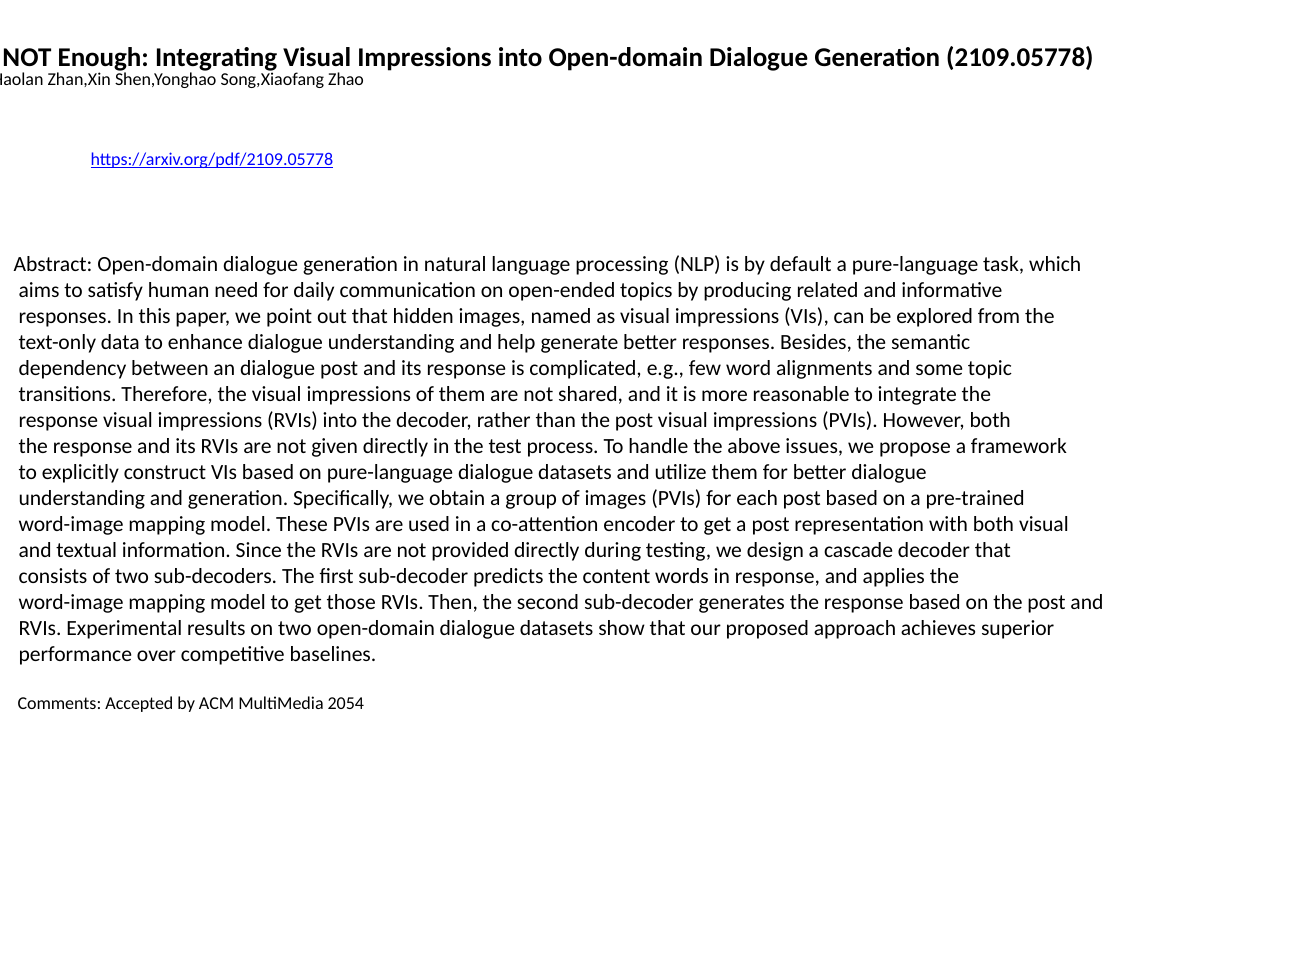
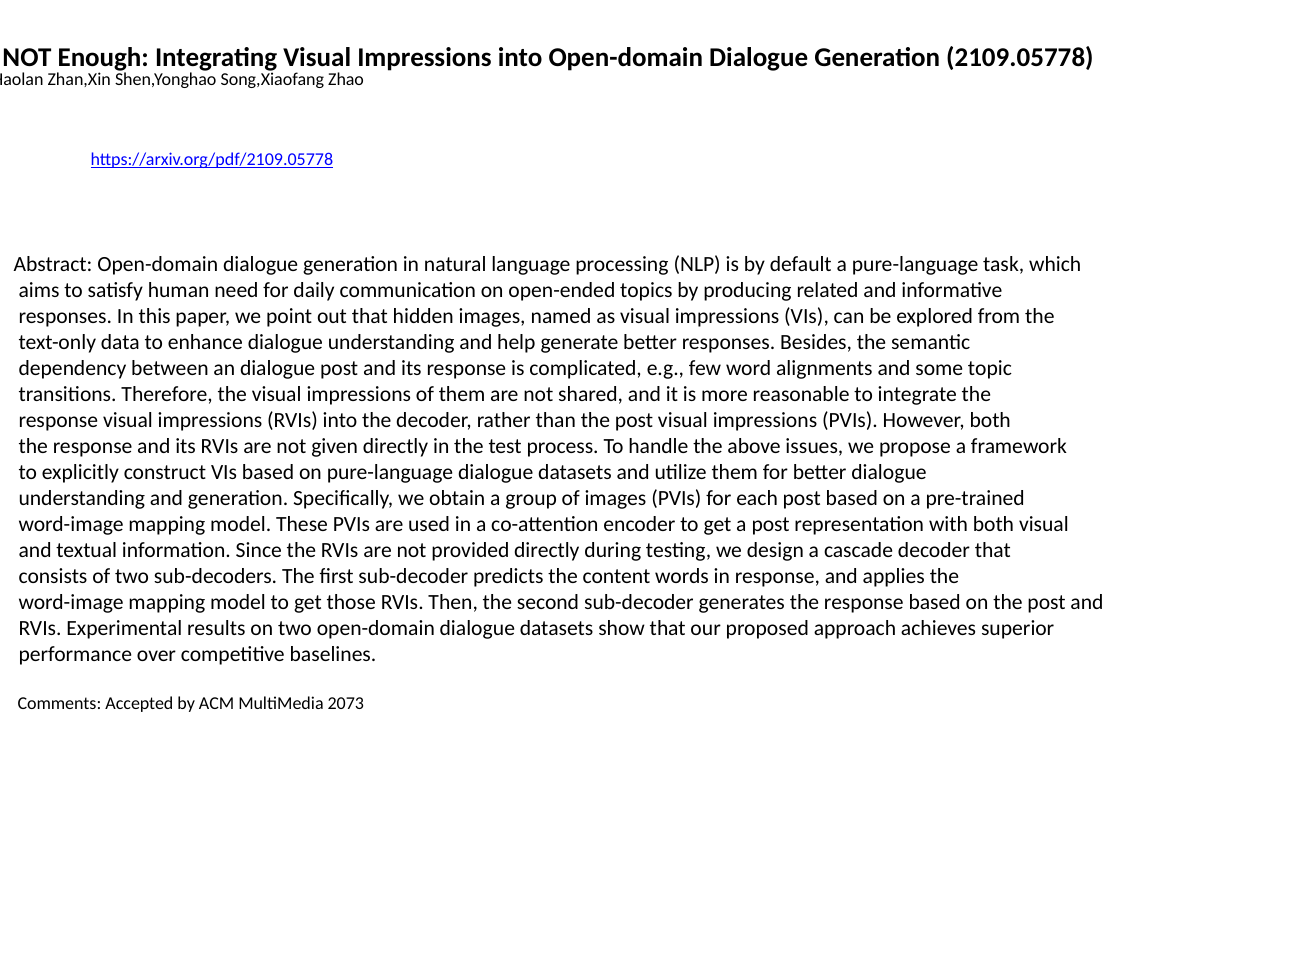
2054: 2054 -> 2073
